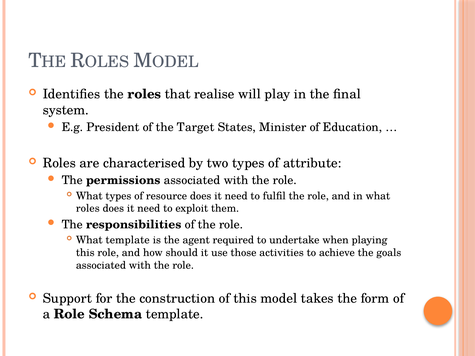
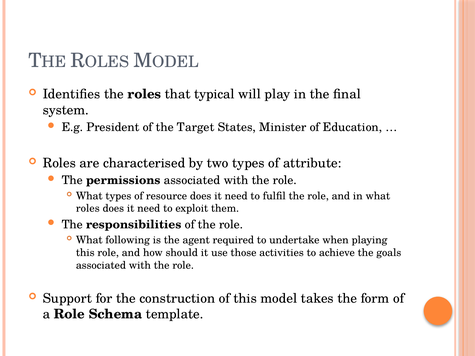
realise: realise -> typical
What template: template -> following
